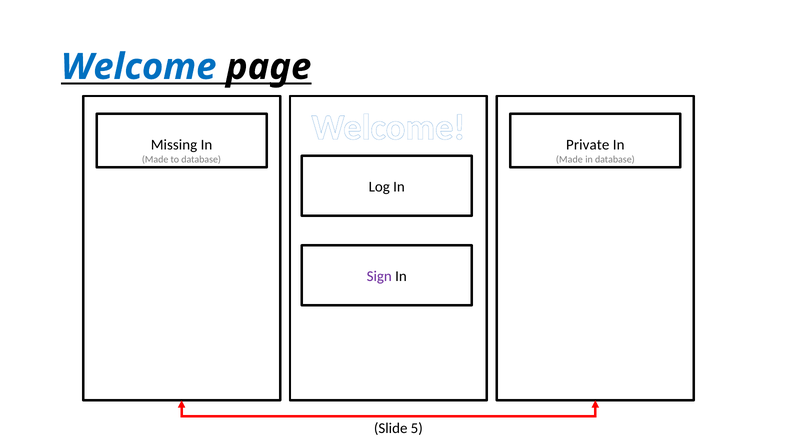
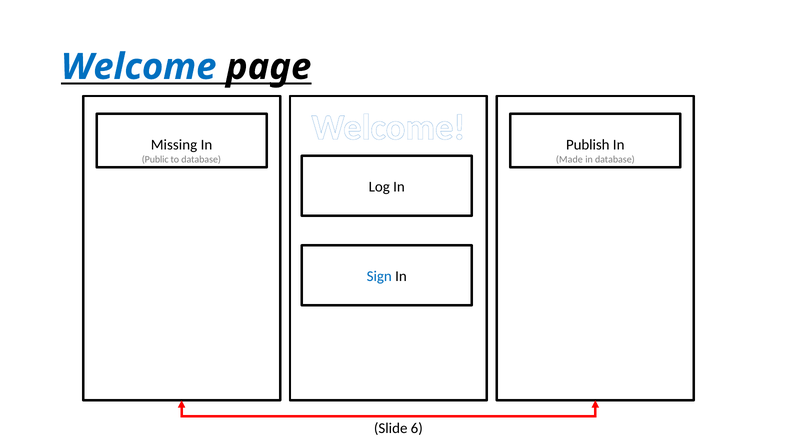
Private: Private -> Publish
Made at (155, 159): Made -> Public
Sign colour: purple -> blue
5: 5 -> 6
